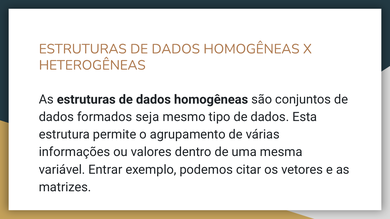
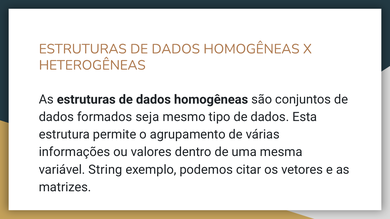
Entrar: Entrar -> String
